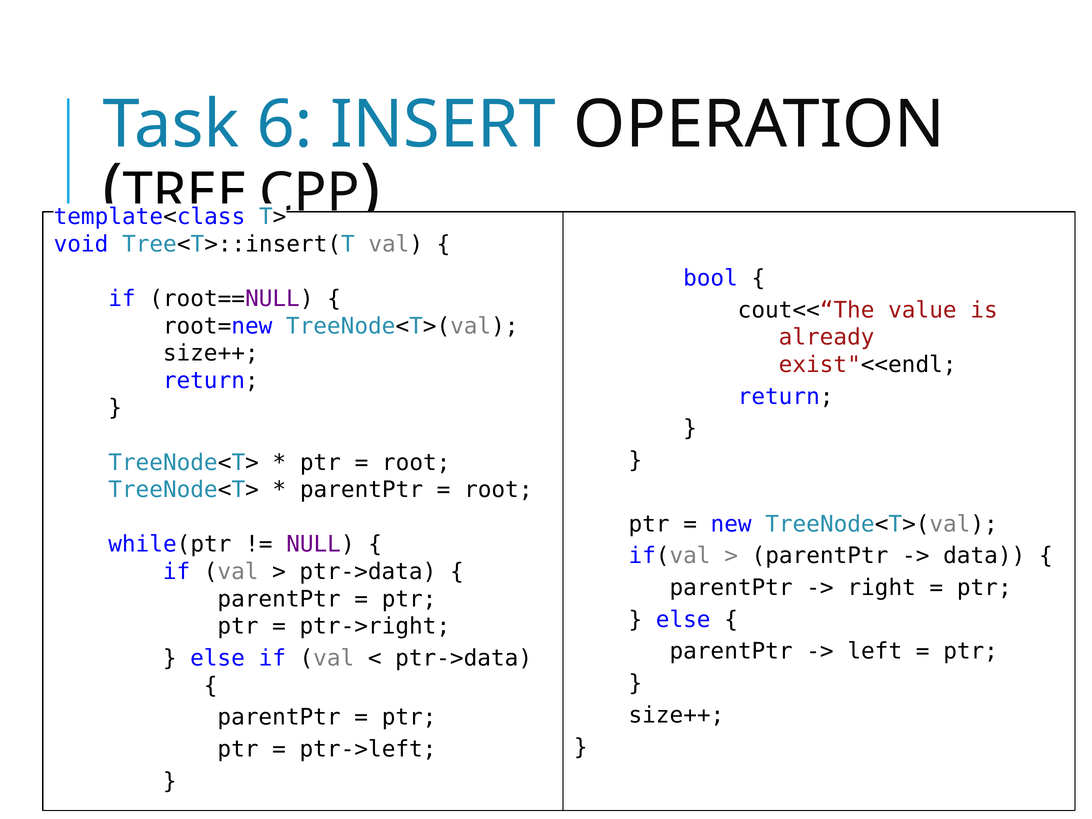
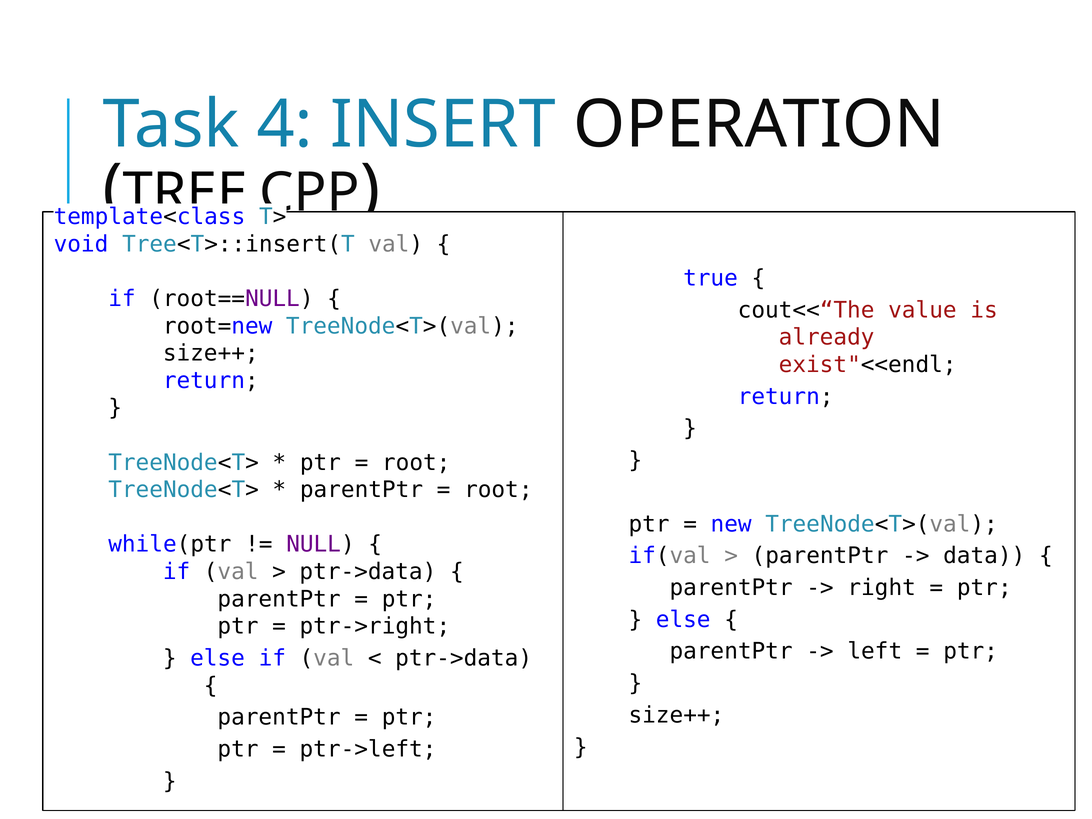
6: 6 -> 4
bool: bool -> true
